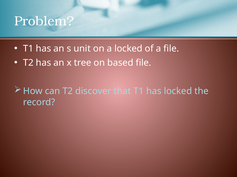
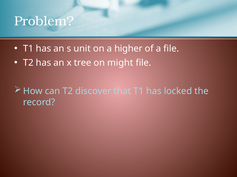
a locked: locked -> higher
based: based -> might
